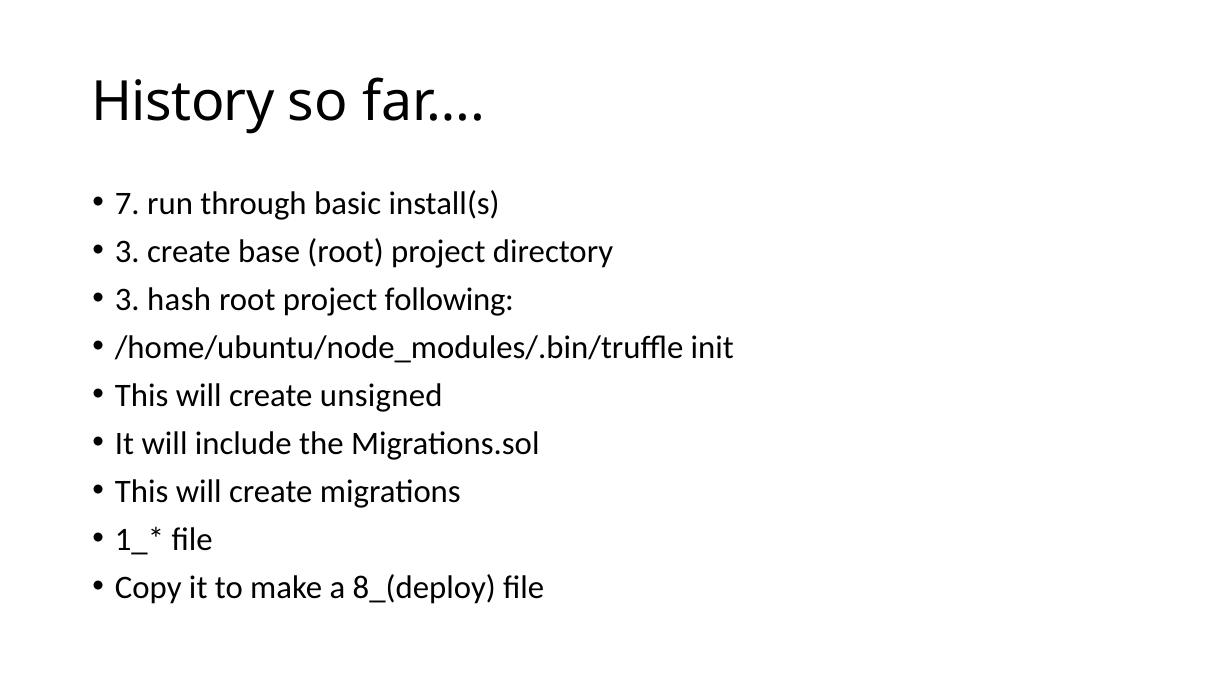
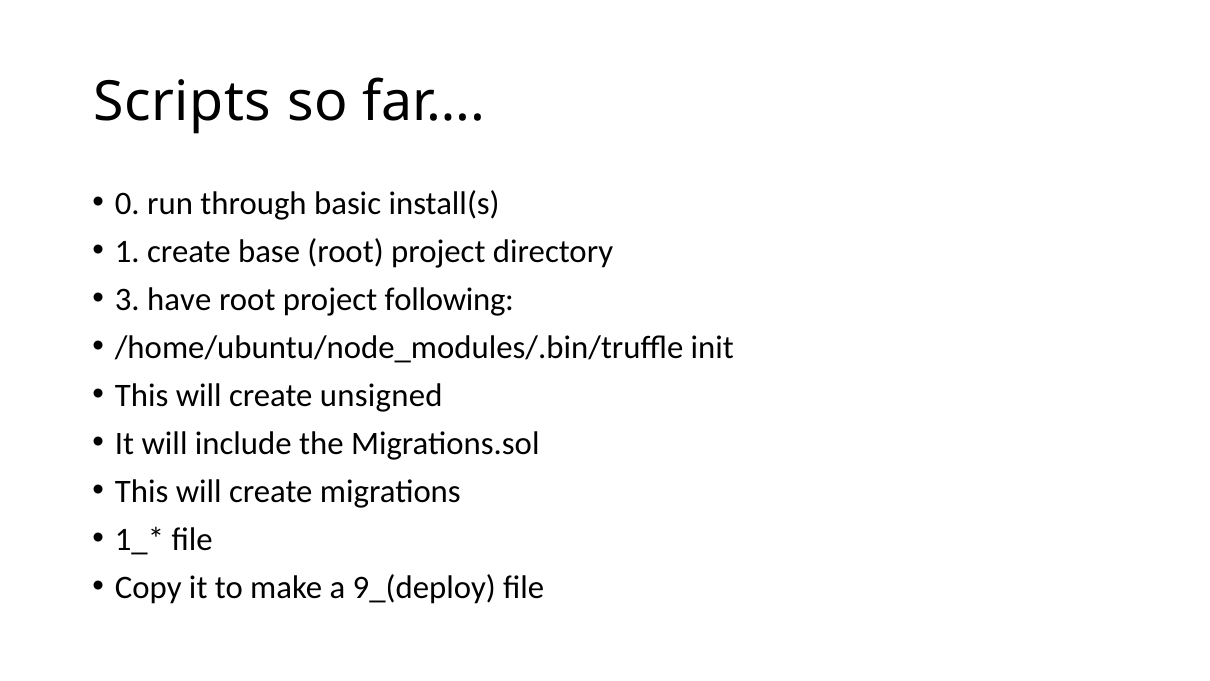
History: History -> Scripts
7: 7 -> 0
3 at (127, 251): 3 -> 1
hash: hash -> have
8_(deploy: 8_(deploy -> 9_(deploy
